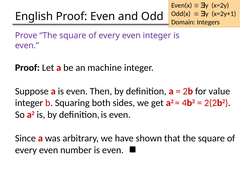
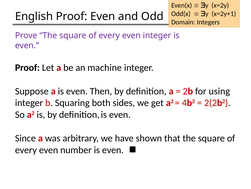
value: value -> using
